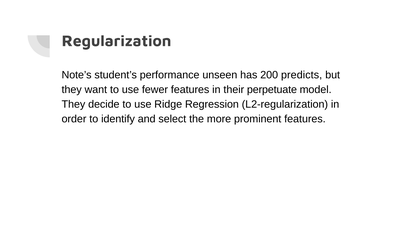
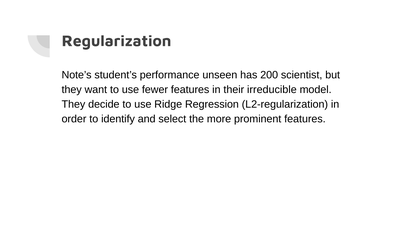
predicts: predicts -> scientist
perpetuate: perpetuate -> irreducible
